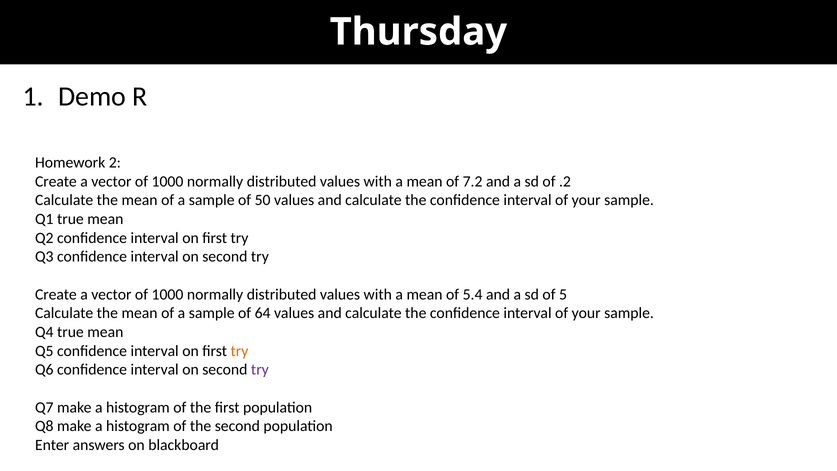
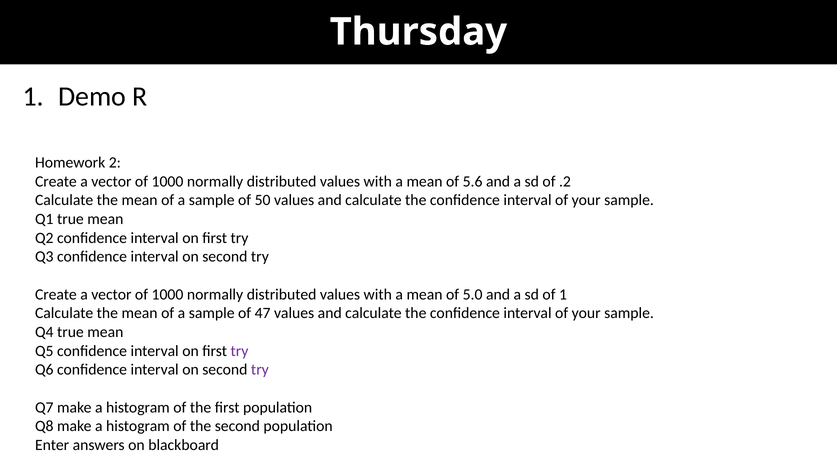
7.2: 7.2 -> 5.6
5.4: 5.4 -> 5.0
of 5: 5 -> 1
64: 64 -> 47
try at (239, 351) colour: orange -> purple
